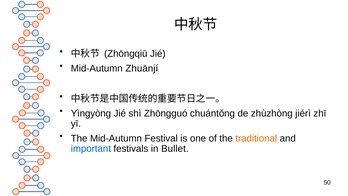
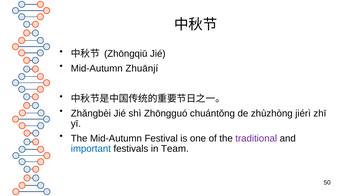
Yìngyòng: Yìngyòng -> Zhǎngbèi
traditional colour: orange -> purple
Bullet: Bullet -> Team
